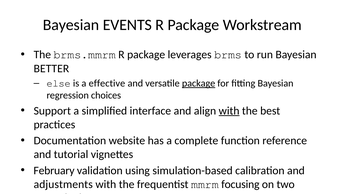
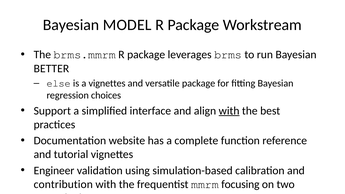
EVENTS: EVENTS -> MODEL
a effective: effective -> vignettes
package at (199, 83) underline: present -> none
February: February -> Engineer
adjustments: adjustments -> contribution
